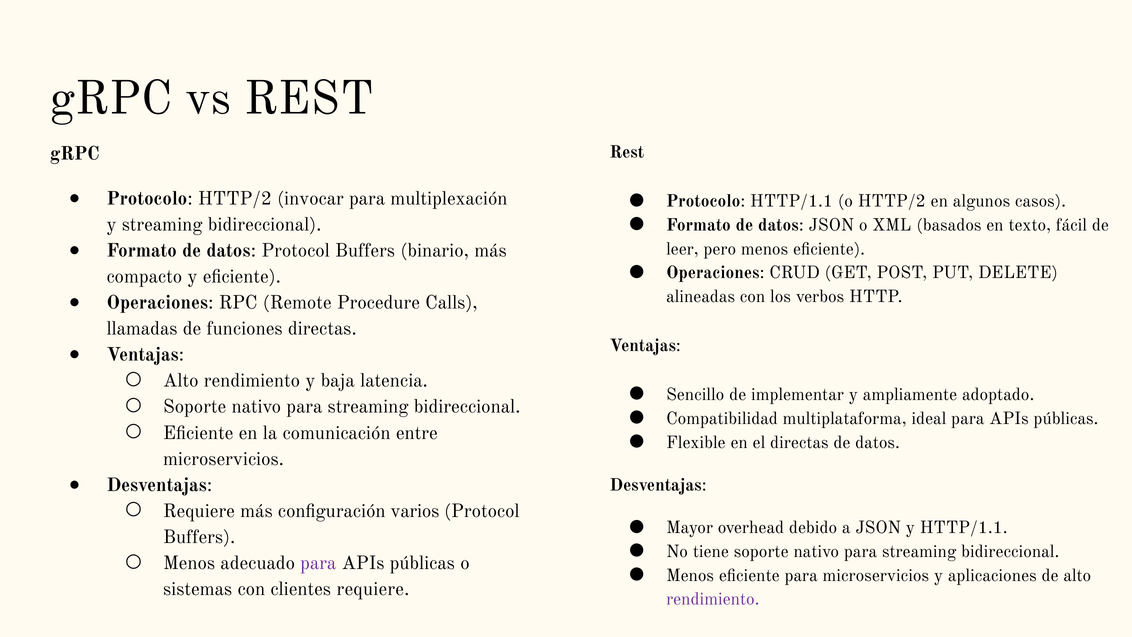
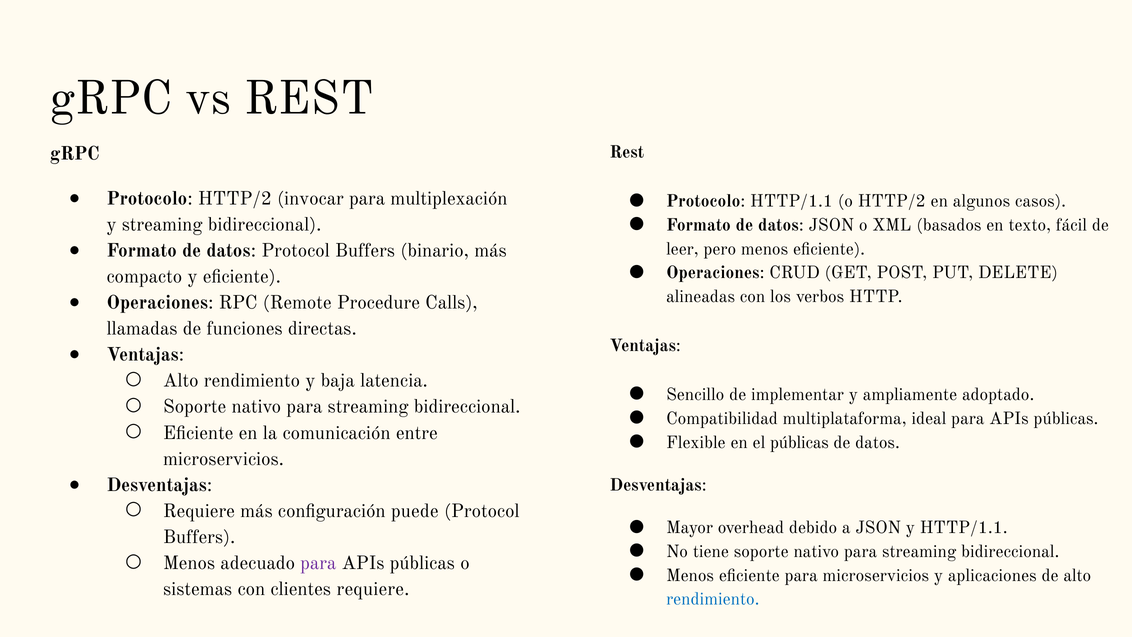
el directas: directas -> públicas
varios: varios -> puede
rendimiento at (713, 599) colour: purple -> blue
